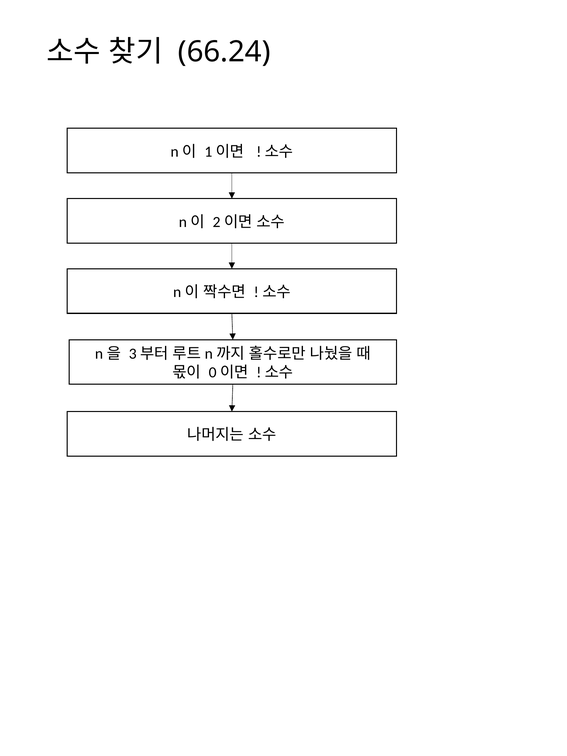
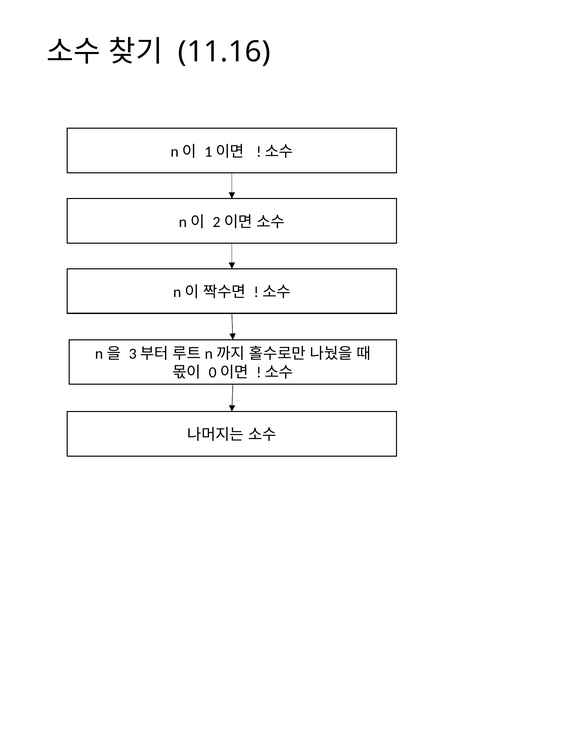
66.24: 66.24 -> 11.16
